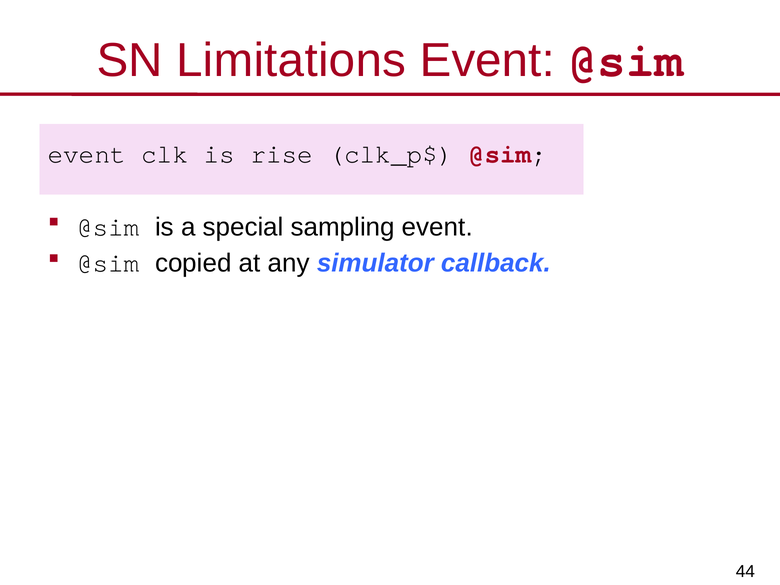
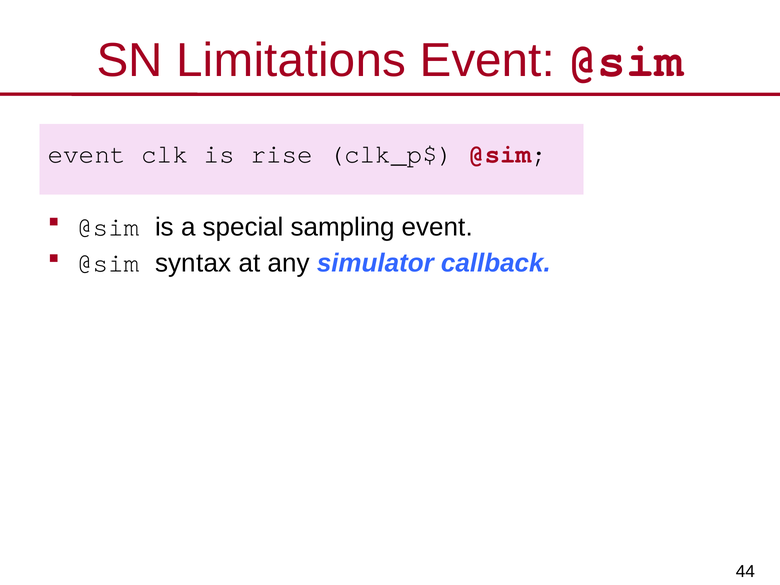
copied: copied -> syntax
